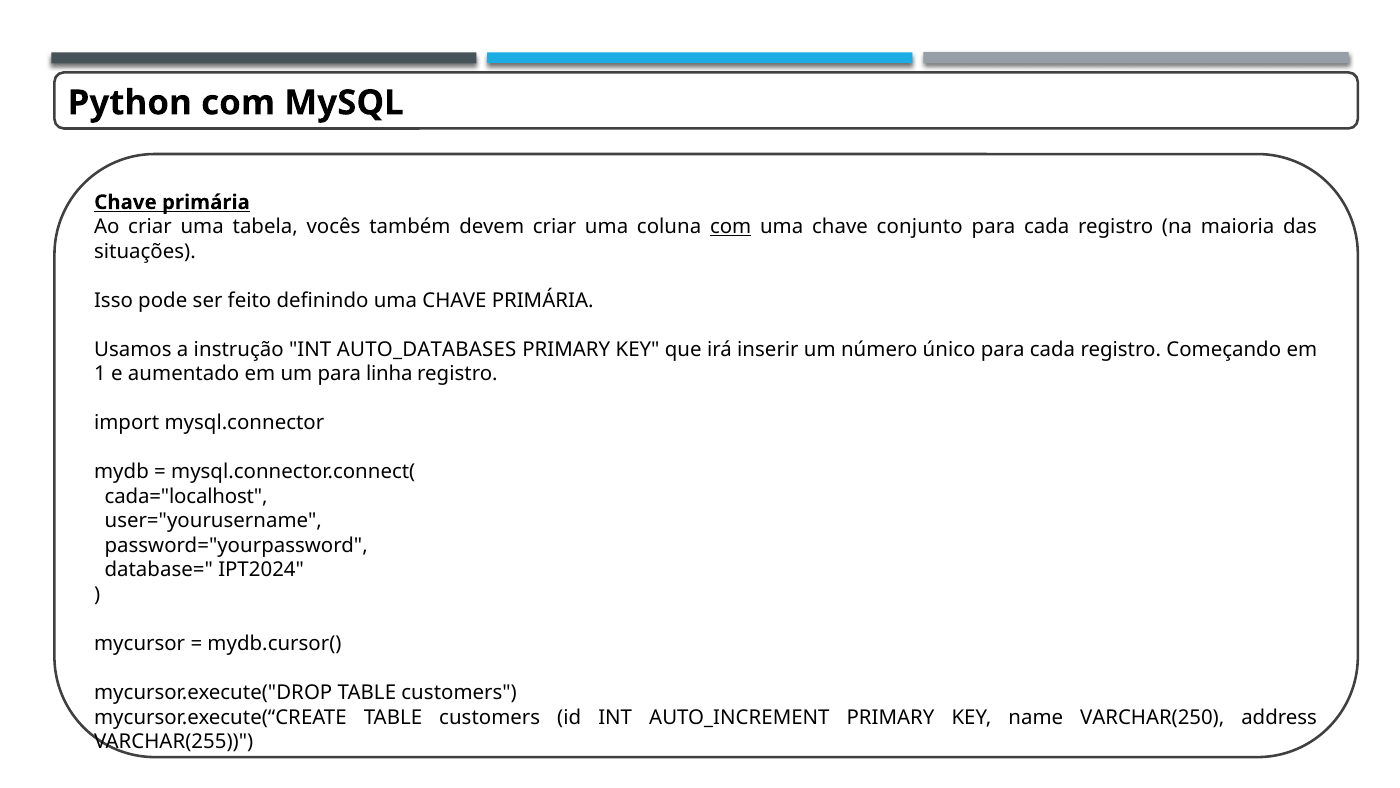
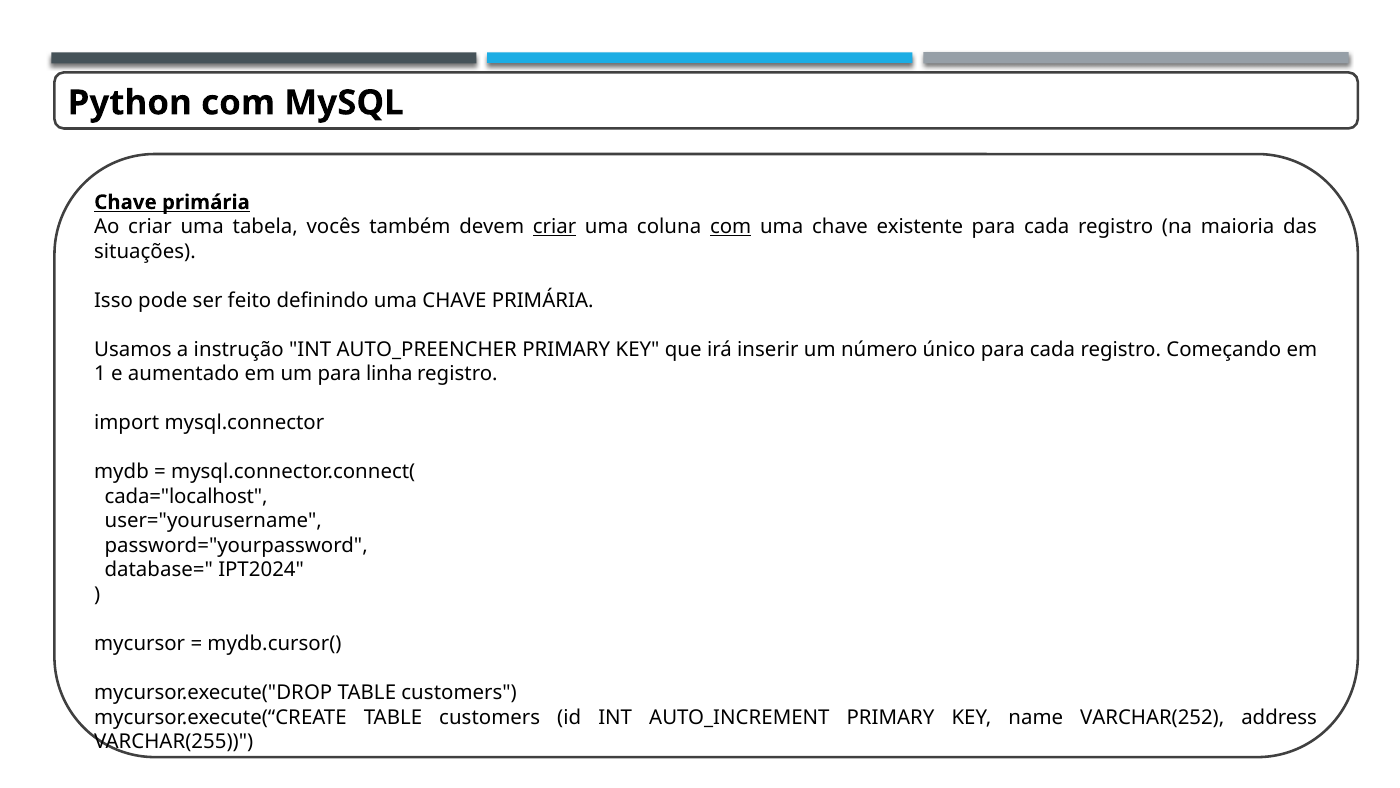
criar at (555, 227) underline: none -> present
conjunto: conjunto -> existente
AUTO_DATABASES: AUTO_DATABASES -> AUTO_PREENCHER
VARCHAR(250: VARCHAR(250 -> VARCHAR(252
